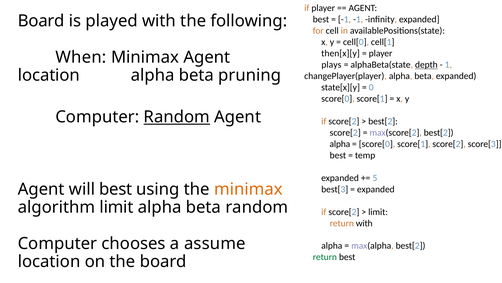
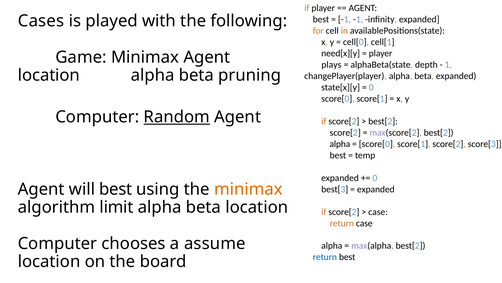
Board at (41, 21): Board -> Cases
then[x][y: then[x][y -> need[x][y
When: When -> Game
depth underline: present -> none
5 at (375, 178): 5 -> 0
beta random: random -> location
limit at (378, 211): limit -> case
return with: with -> case
return at (325, 257) colour: green -> blue
